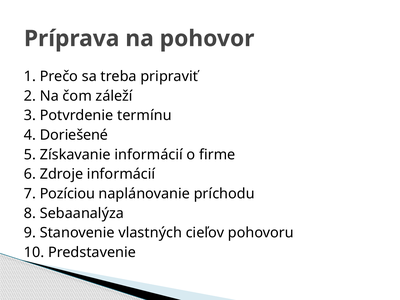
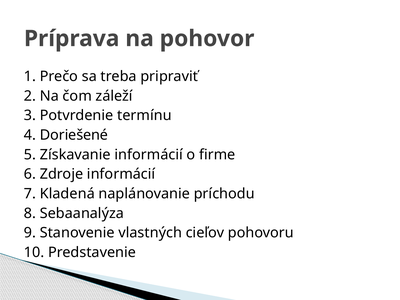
Pozíciou: Pozíciou -> Kladená
